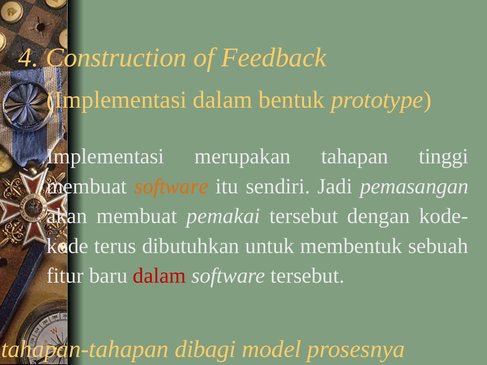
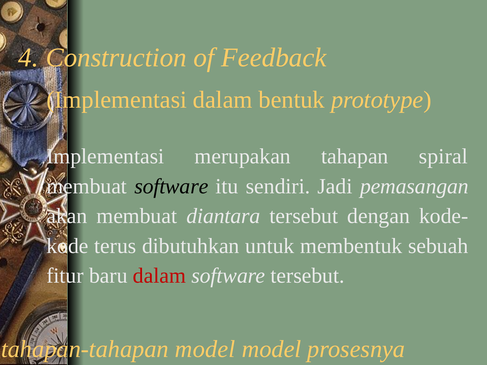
tinggi: tinggi -> spiral
software at (171, 186) colour: orange -> black
pemakai: pemakai -> diantara
tahapan-tahapan dibagi: dibagi -> model
